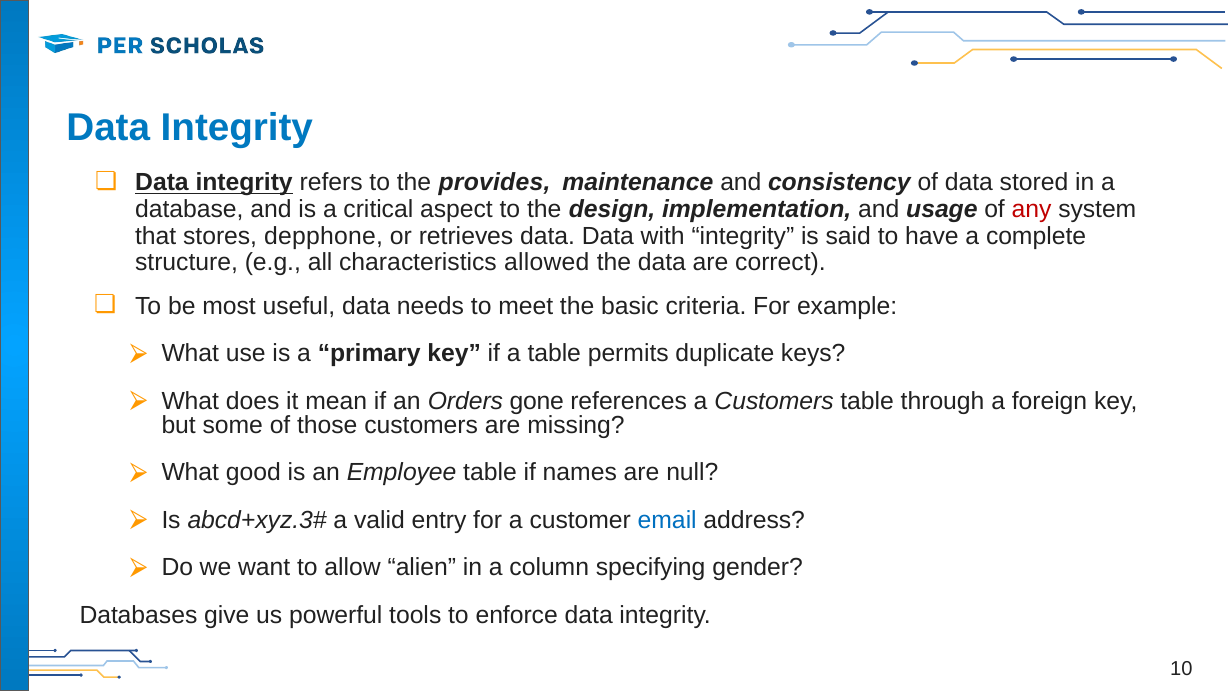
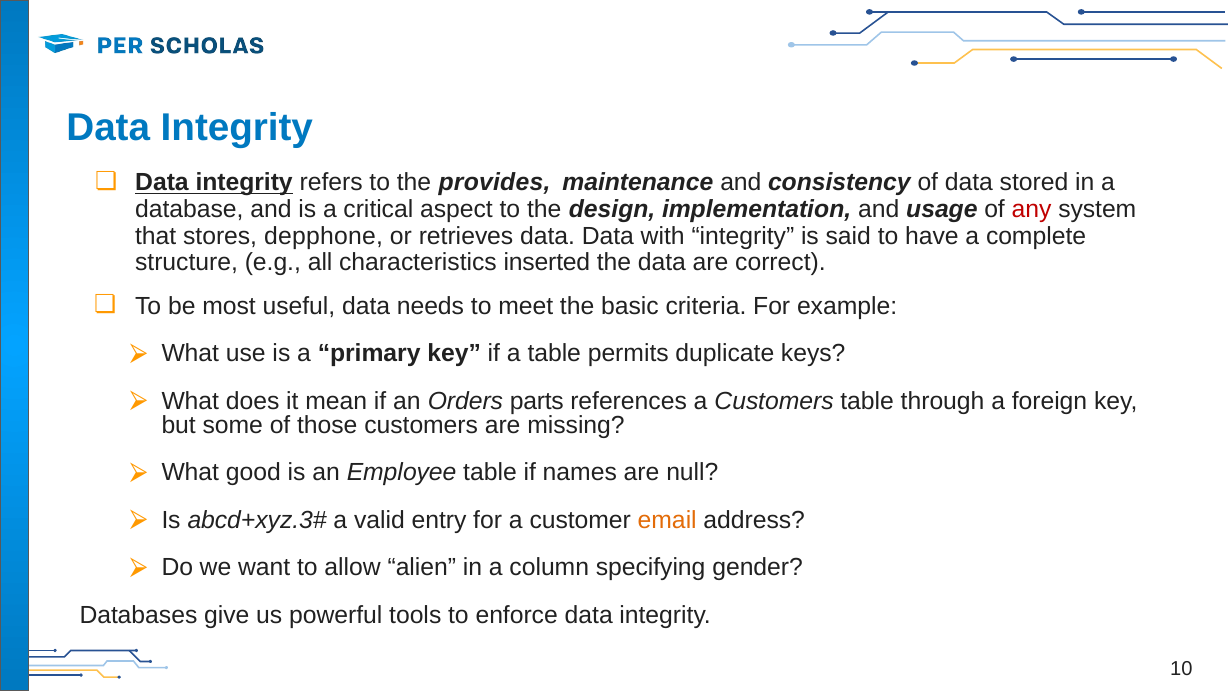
allowed: allowed -> inserted
gone: gone -> parts
email colour: blue -> orange
